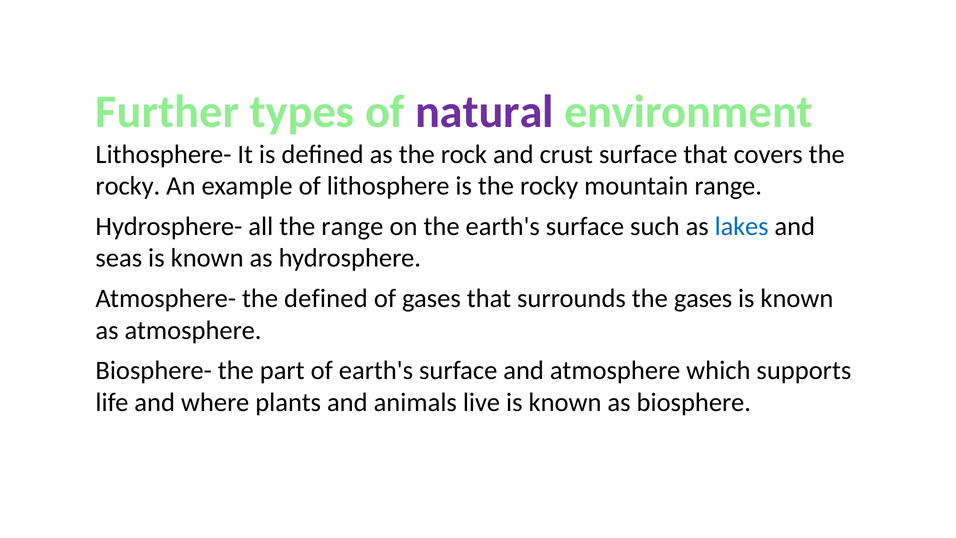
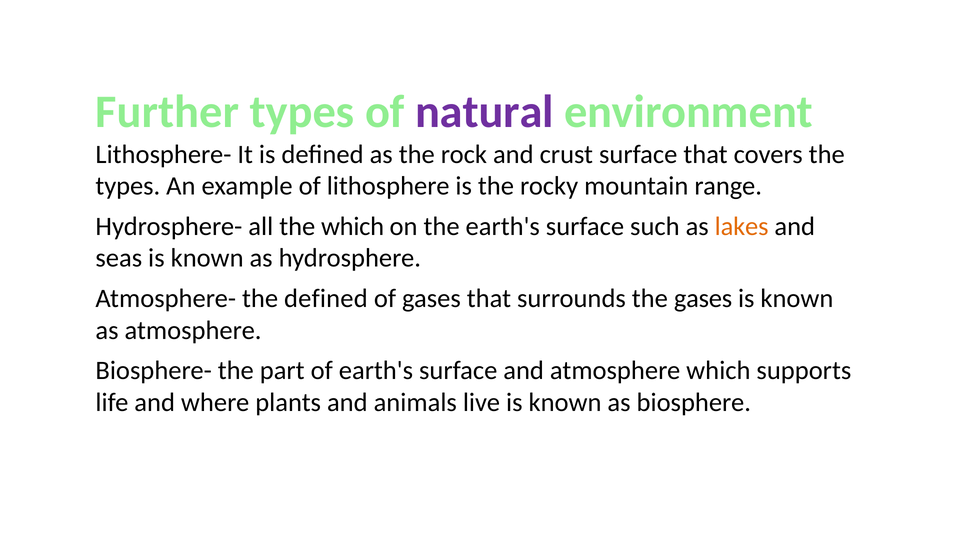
rocky at (128, 186): rocky -> types
the range: range -> which
lakes colour: blue -> orange
